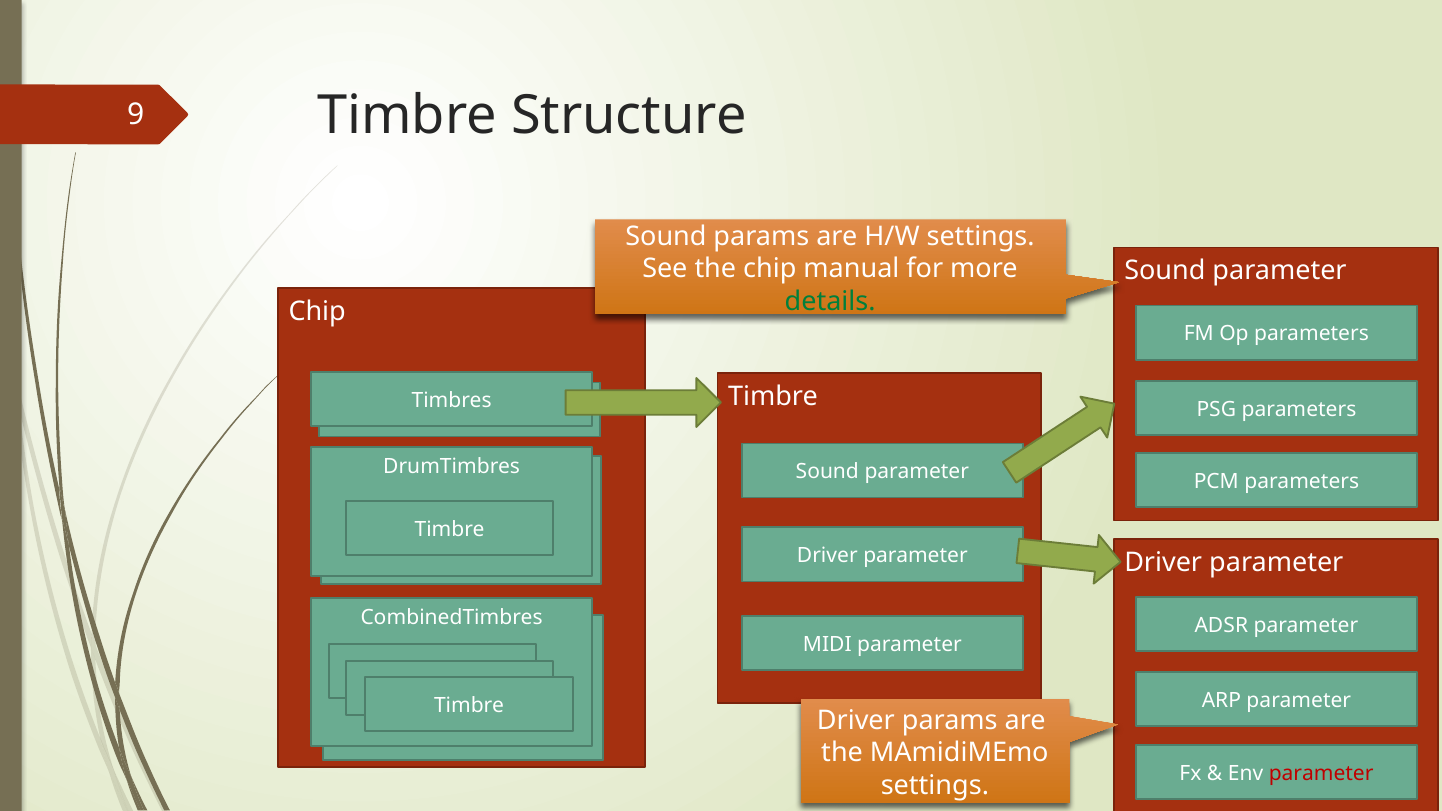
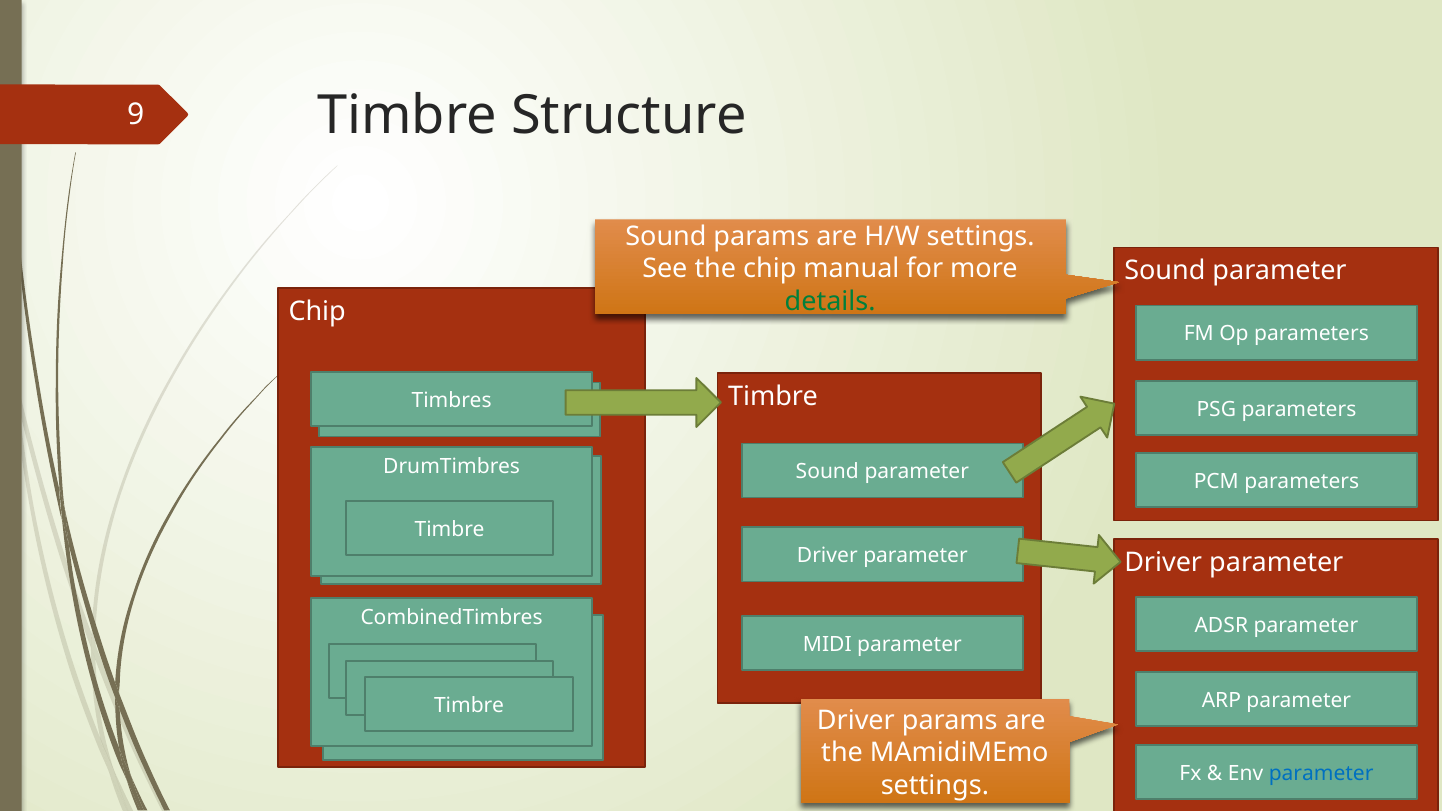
parameter at (1321, 773) colour: red -> blue
